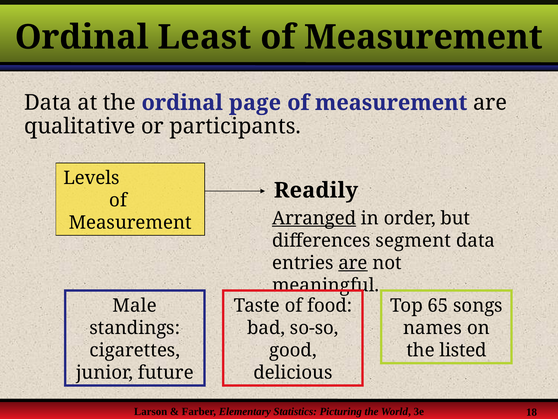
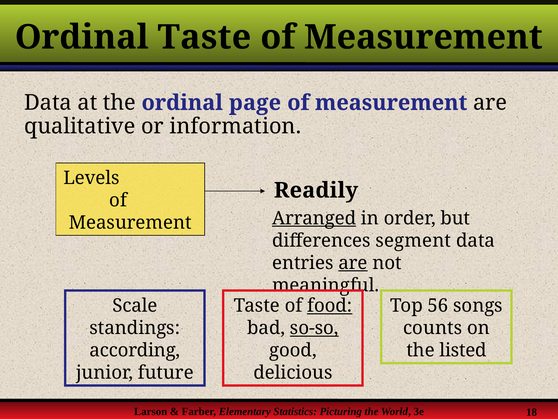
Ordinal Least: Least -> Taste
participants: participants -> information
Male: Male -> Scale
food underline: none -> present
65: 65 -> 56
so-so underline: none -> present
names: names -> counts
cigarettes: cigarettes -> according
